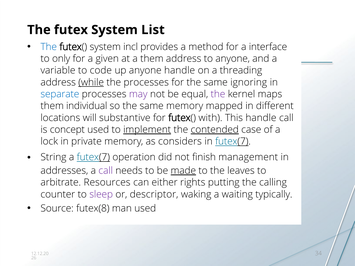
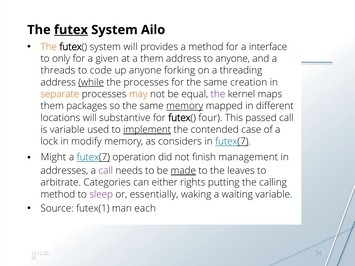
futex underline: none -> present
List: List -> Ailo
The at (49, 47) colour: blue -> orange
system incl: incl -> will
variable: variable -> threads
anyone handle: handle -> forking
ignoring: ignoring -> creation
separate colour: blue -> orange
may colour: purple -> orange
individual: individual -> packages
memory at (185, 106) underline: none -> present
with: with -> four
This handle: handle -> passed
is concept: concept -> variable
contended underline: present -> none
private: private -> modify
String: String -> Might
Resources: Resources -> Categories
counter at (58, 194): counter -> method
descriptor: descriptor -> essentially
waiting typically: typically -> variable
futex(8: futex(8 -> futex(1
man used: used -> each
